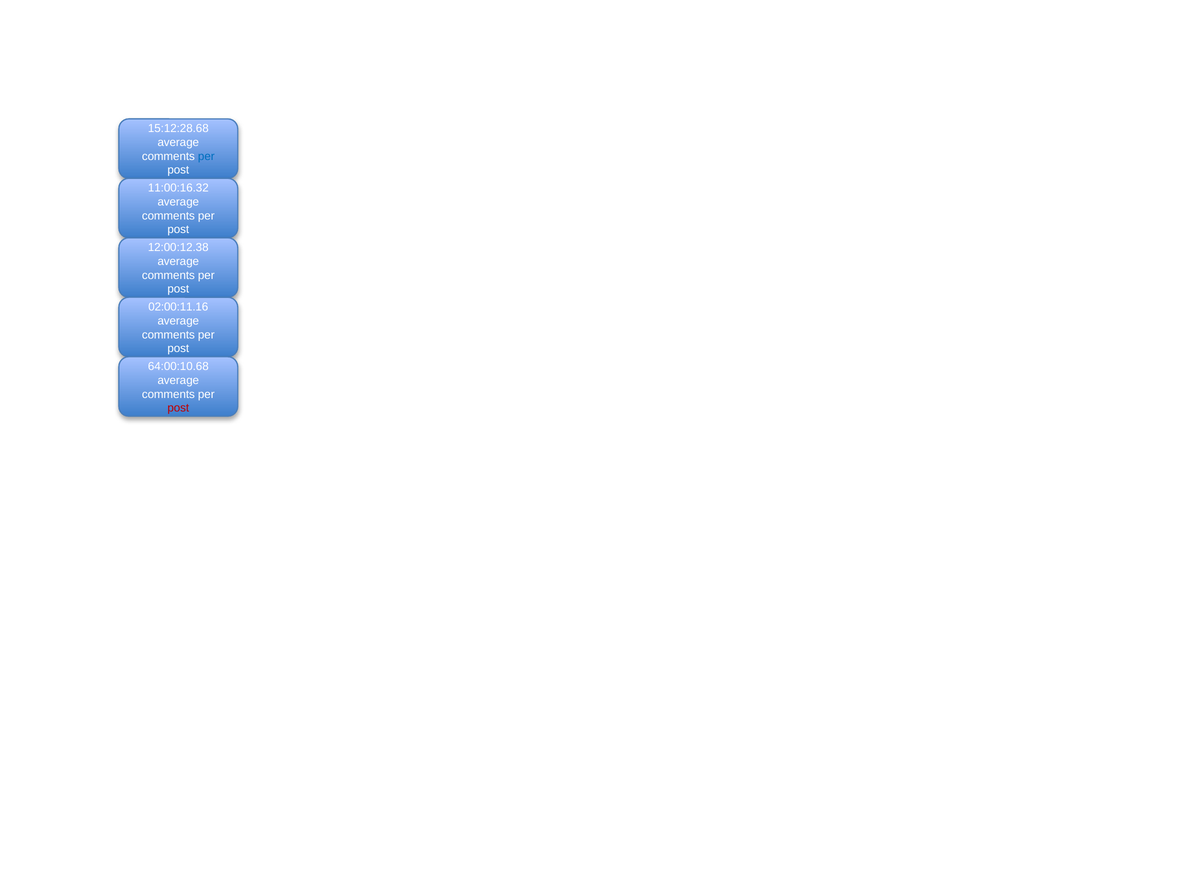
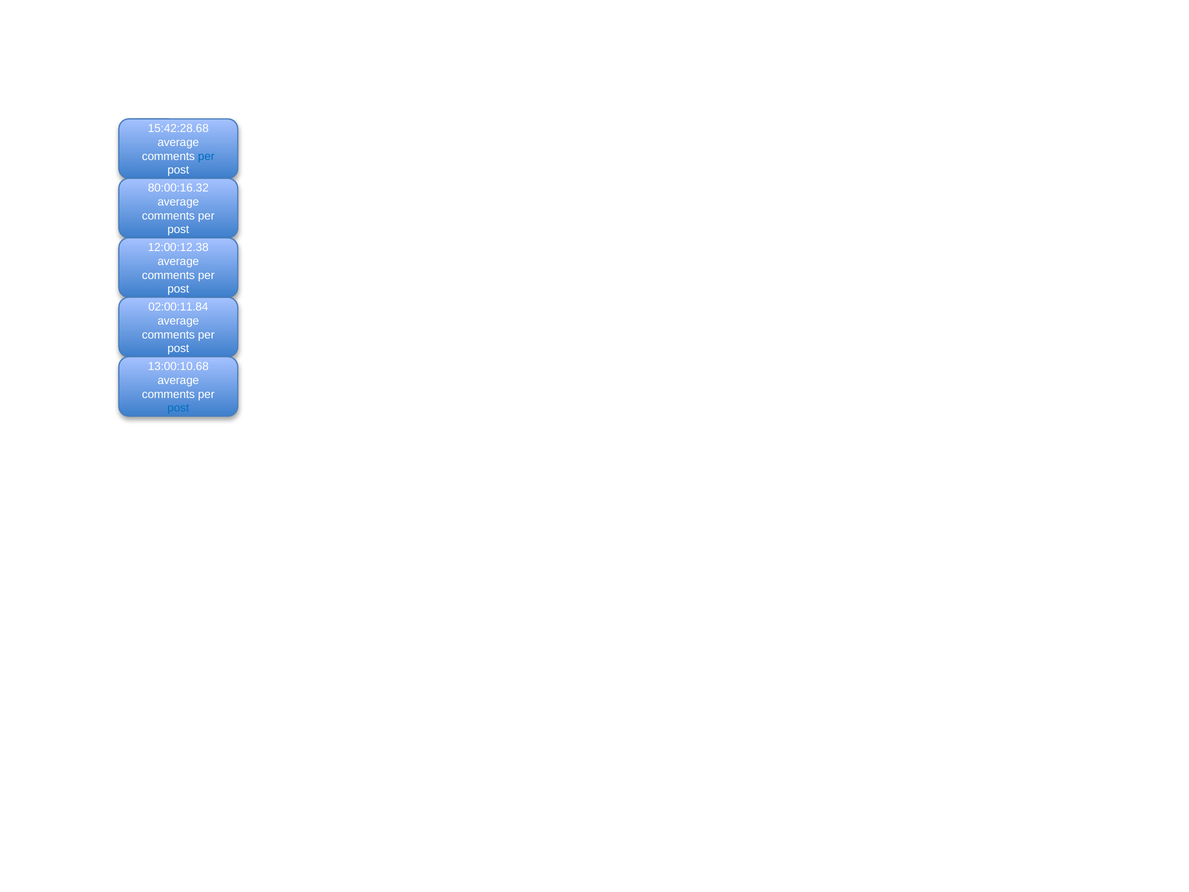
15:12:28.68: 15:12:28.68 -> 15:42:28.68
11:00:16.32: 11:00:16.32 -> 80:00:16.32
02:00:11.16: 02:00:11.16 -> 02:00:11.84
64:00:10.68: 64:00:10.68 -> 13:00:10.68
post at (178, 408) colour: red -> blue
